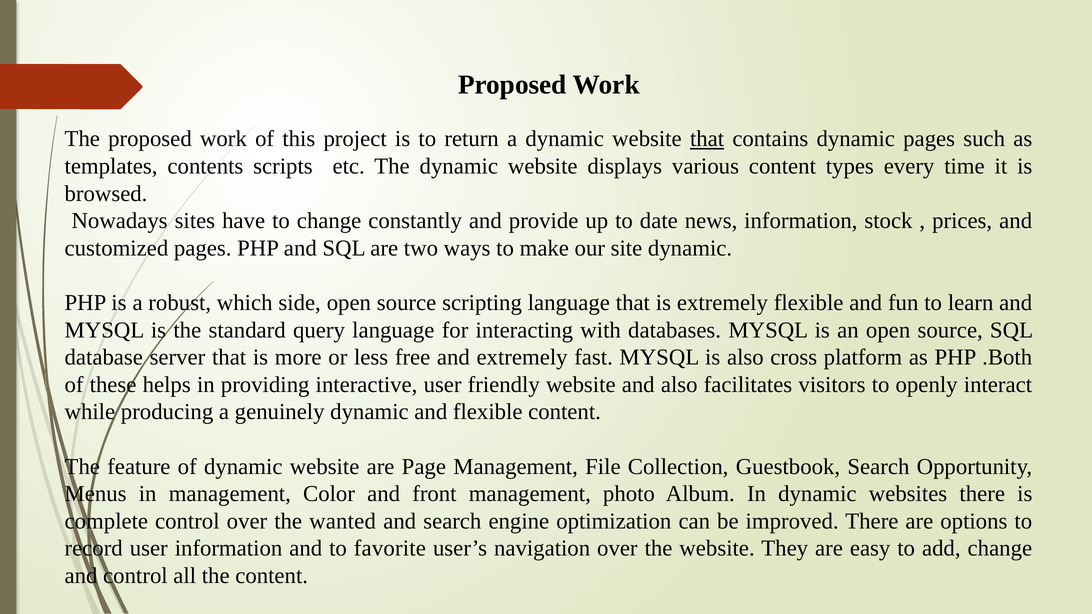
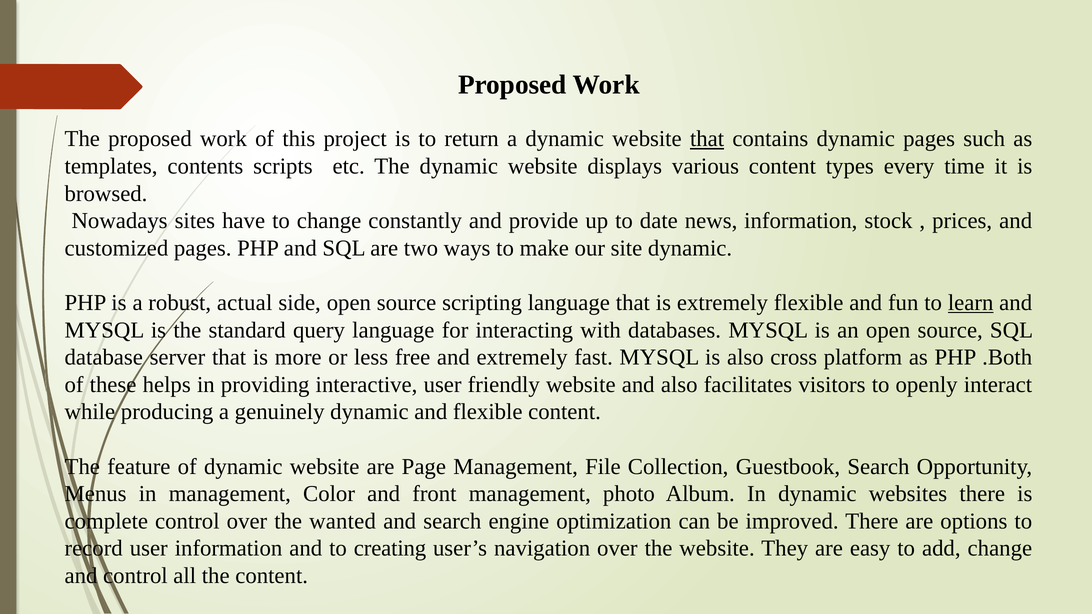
which: which -> actual
learn underline: none -> present
favorite: favorite -> creating
